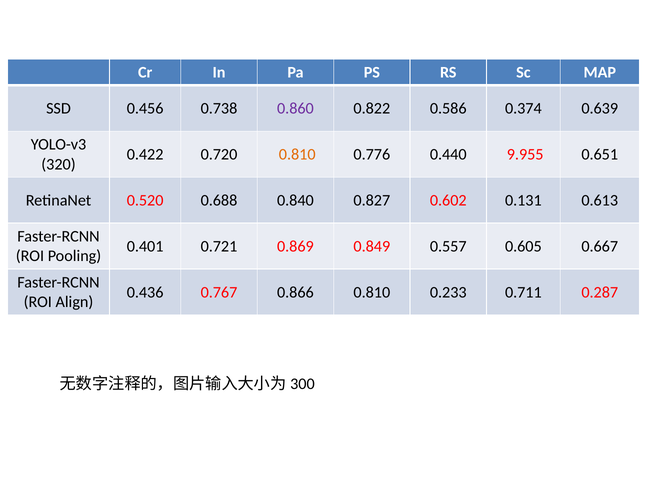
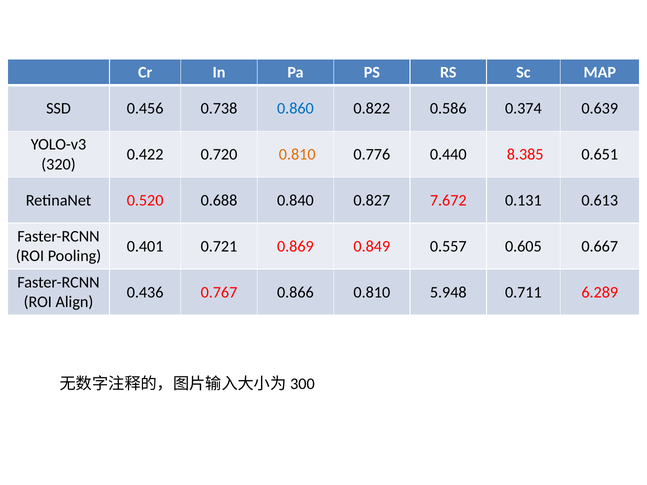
0.860 colour: purple -> blue
9.955: 9.955 -> 8.385
0.602: 0.602 -> 7.672
0.233: 0.233 -> 5.948
0.287: 0.287 -> 6.289
